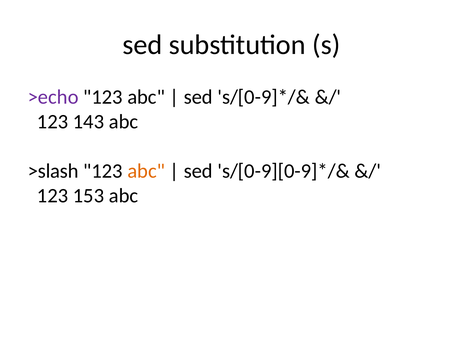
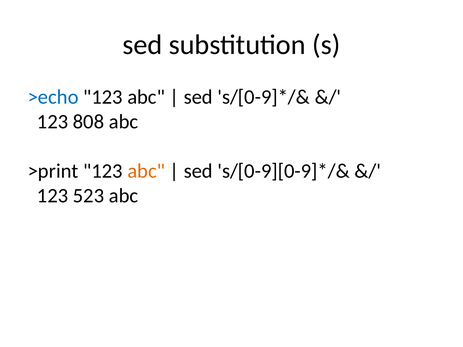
>echo colour: purple -> blue
143: 143 -> 808
>slash: >slash -> >print
153: 153 -> 523
